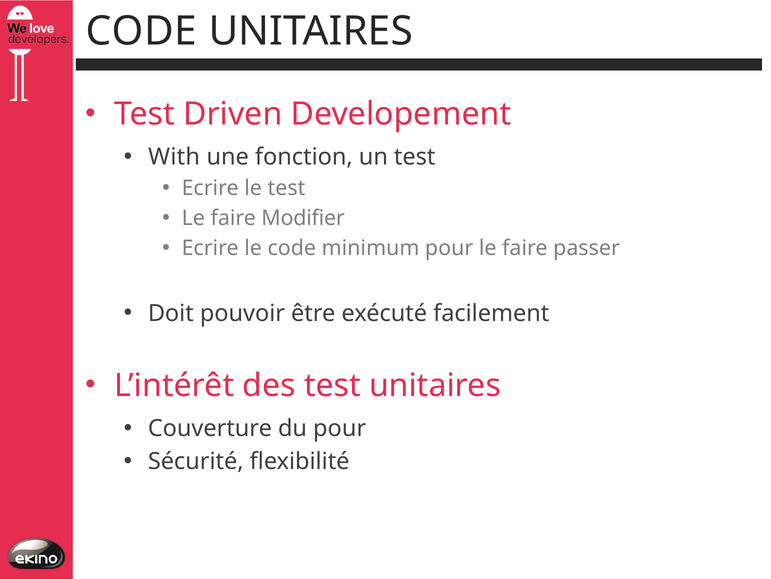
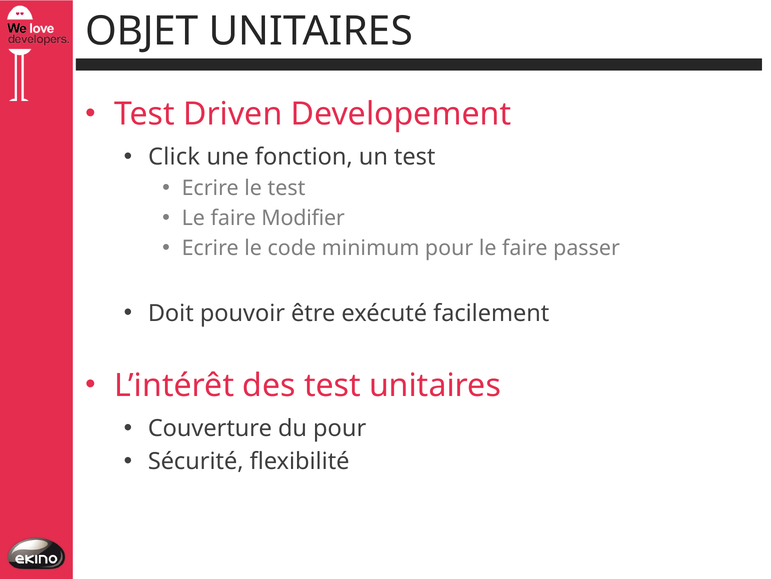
CODE at (141, 31): CODE -> OBJET
With: With -> Click
